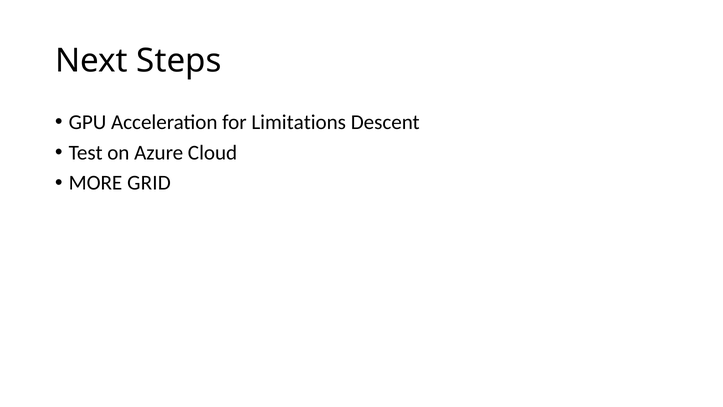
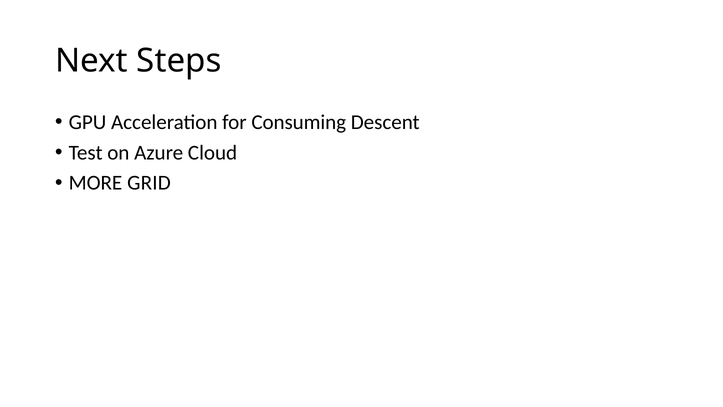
Limitations: Limitations -> Consuming
